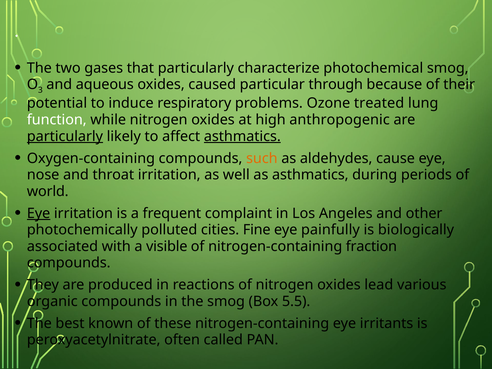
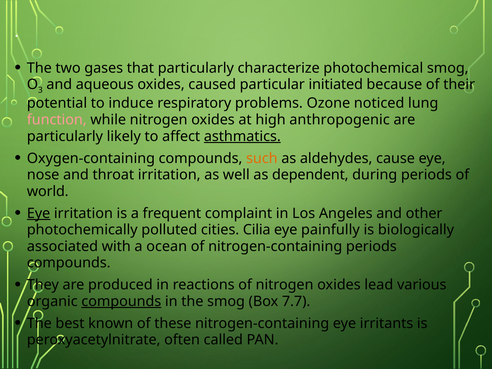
through: through -> initiated
treated: treated -> noticed
function colour: white -> pink
particularly at (65, 136) underline: present -> none
as asthmatics: asthmatics -> dependent
Fine: Fine -> Cilia
visible: visible -> ocean
nitrogen-containing fraction: fraction -> periods
compounds at (121, 301) underline: none -> present
5.5: 5.5 -> 7.7
